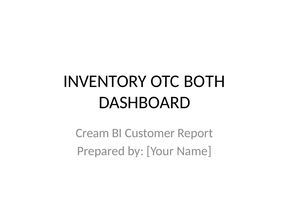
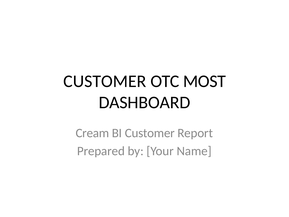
INVENTORY at (105, 81): INVENTORY -> CUSTOMER
BOTH: BOTH -> MOST
